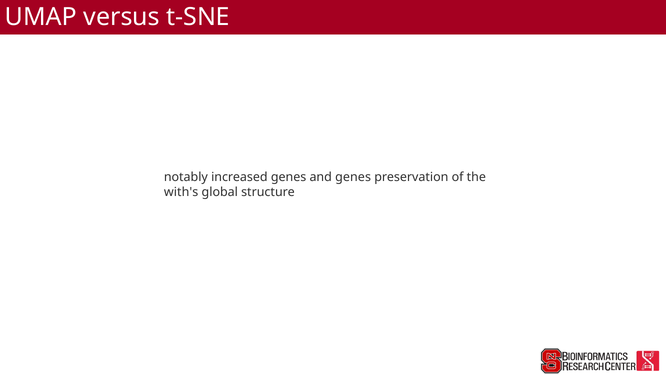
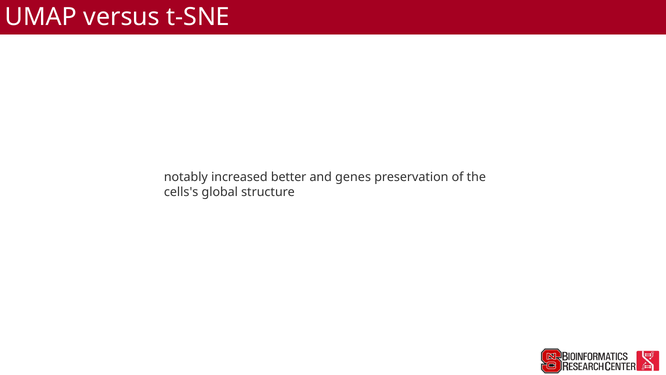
increased genes: genes -> better
with's: with's -> cells's
